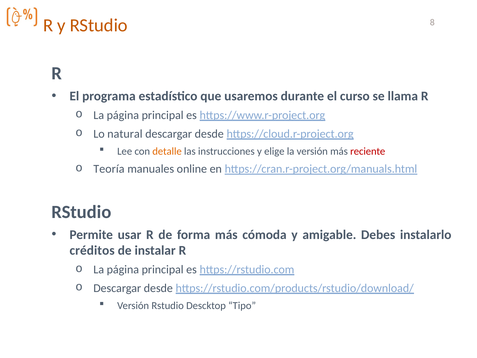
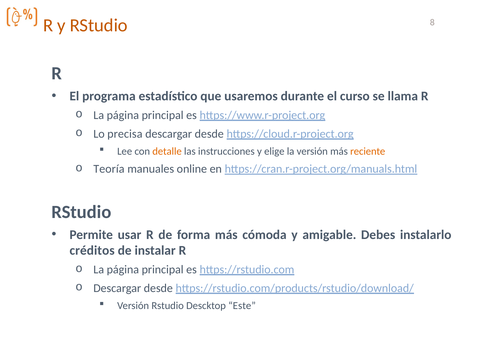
natural: natural -> precisa
reciente colour: red -> orange
Tipo: Tipo -> Este
